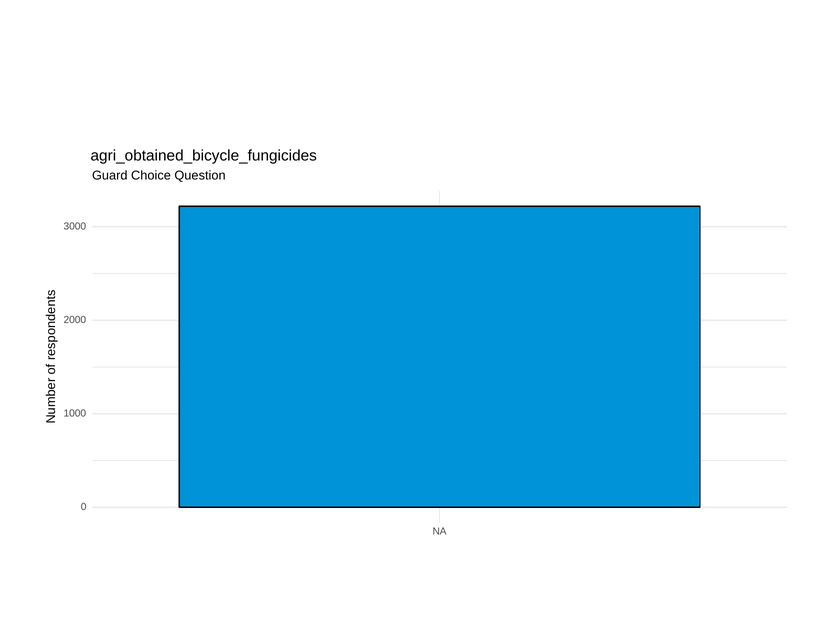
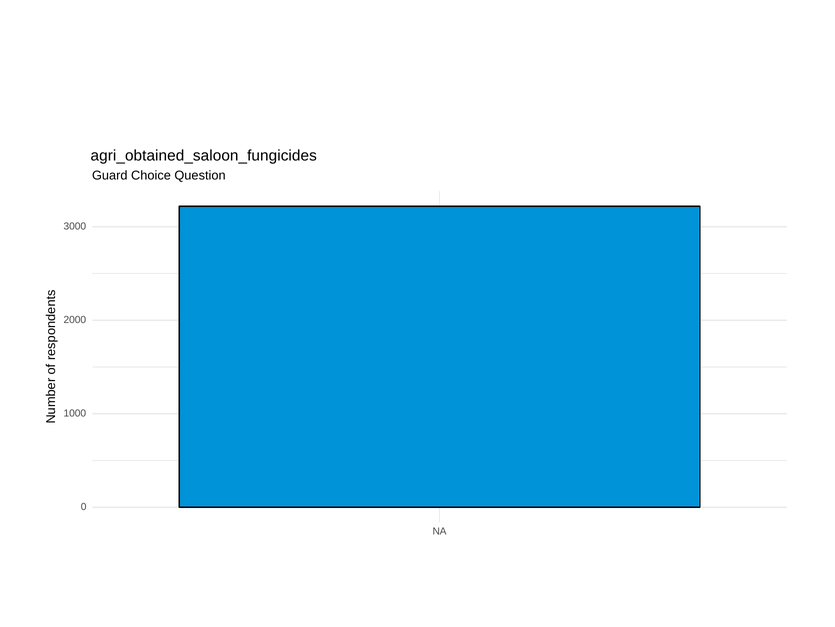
agri_obtained_bicycle_fungicides: agri_obtained_bicycle_fungicides -> agri_obtained_saloon_fungicides
